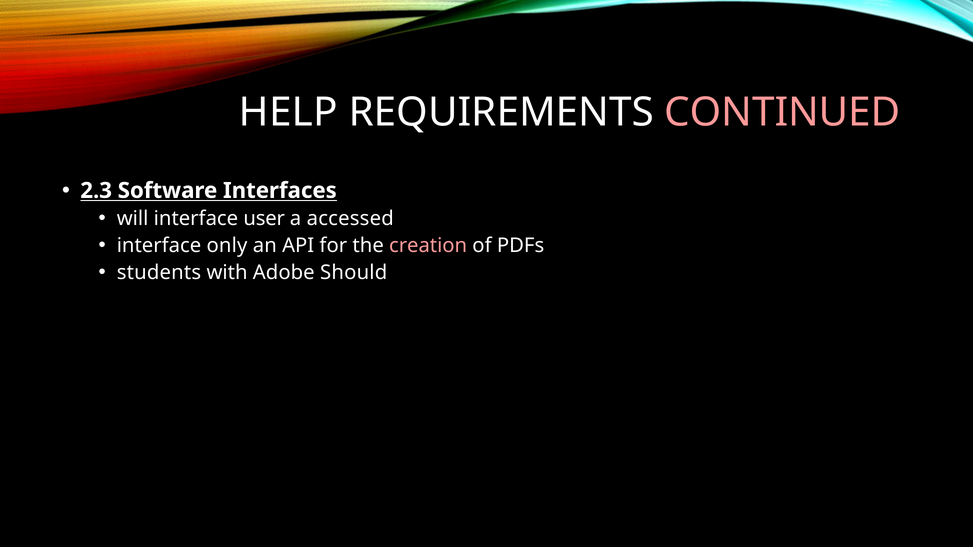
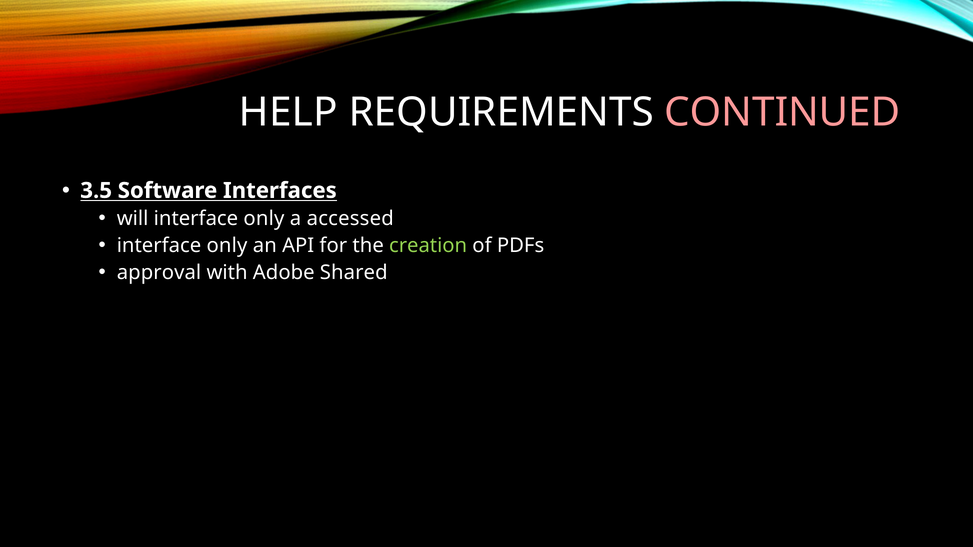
2.3: 2.3 -> 3.5
will interface user: user -> only
creation colour: pink -> light green
students: students -> approval
Should: Should -> Shared
